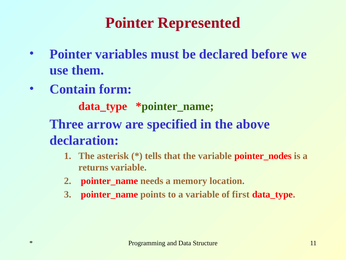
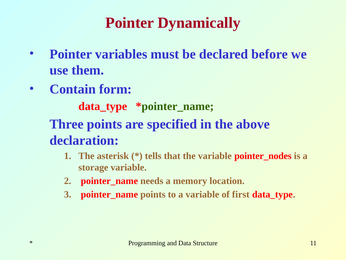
Represented: Represented -> Dynamically
Three arrow: arrow -> points
returns: returns -> storage
